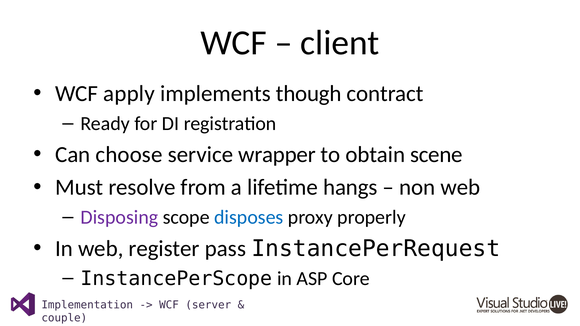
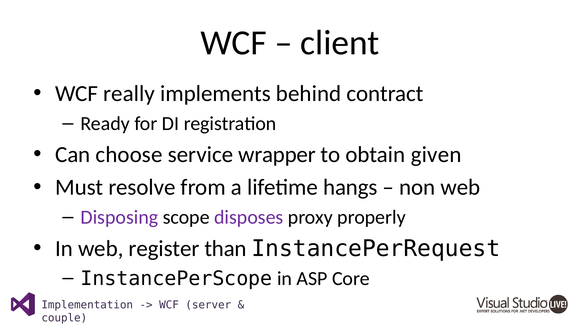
apply: apply -> really
though: though -> behind
scene: scene -> given
disposes colour: blue -> purple
pass: pass -> than
